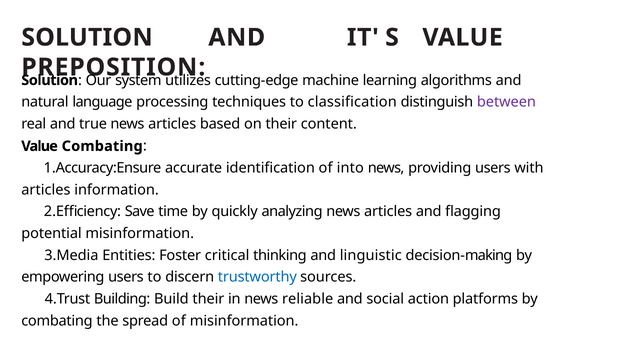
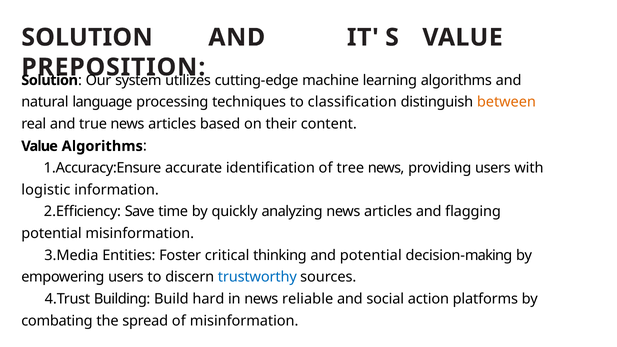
between colour: purple -> orange
Value Combating: Combating -> Algorithms
into: into -> tree
articles at (46, 190): articles -> logistic
and linguistic: linguistic -> potential
Build their: their -> hard
